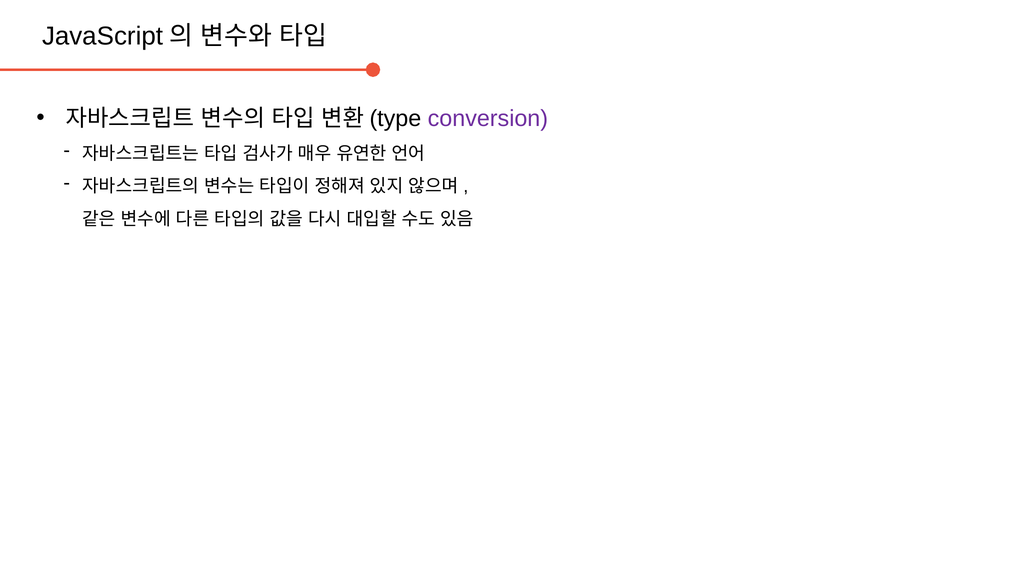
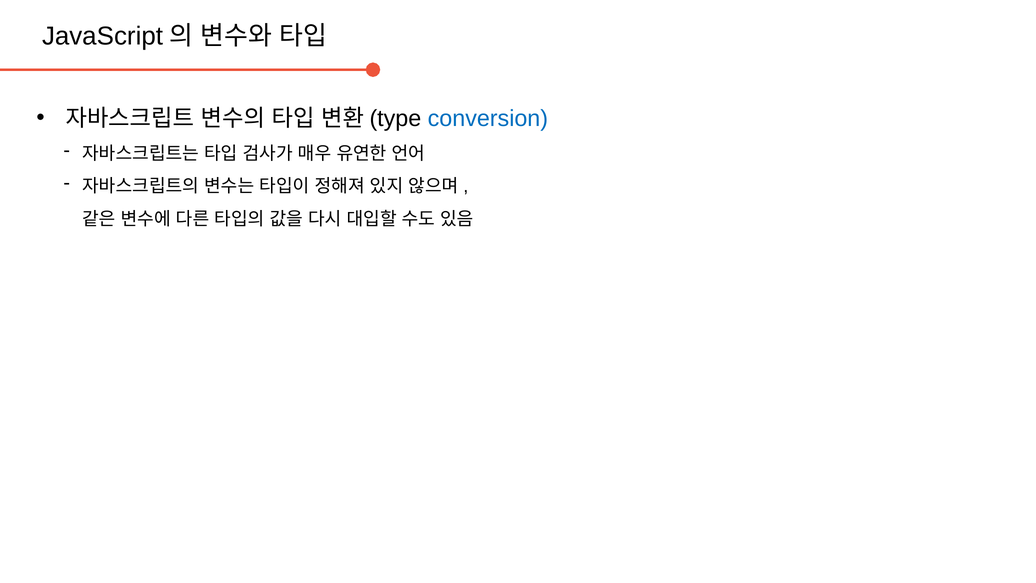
conversion colour: purple -> blue
